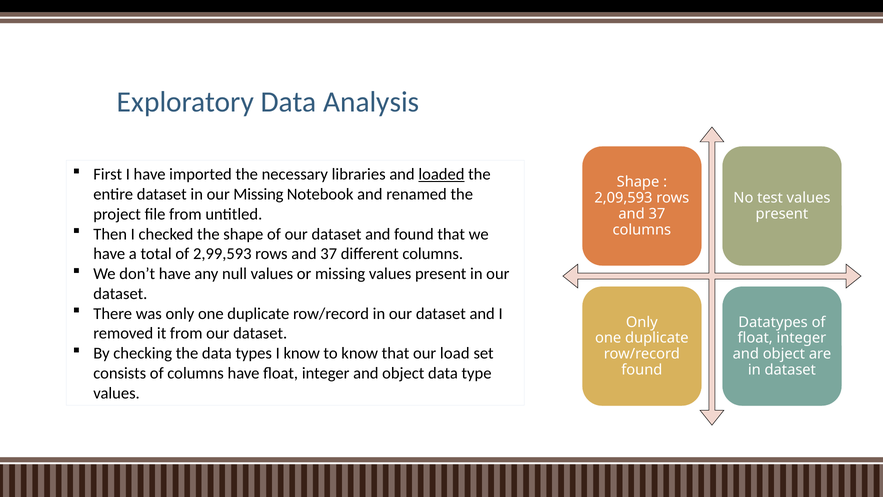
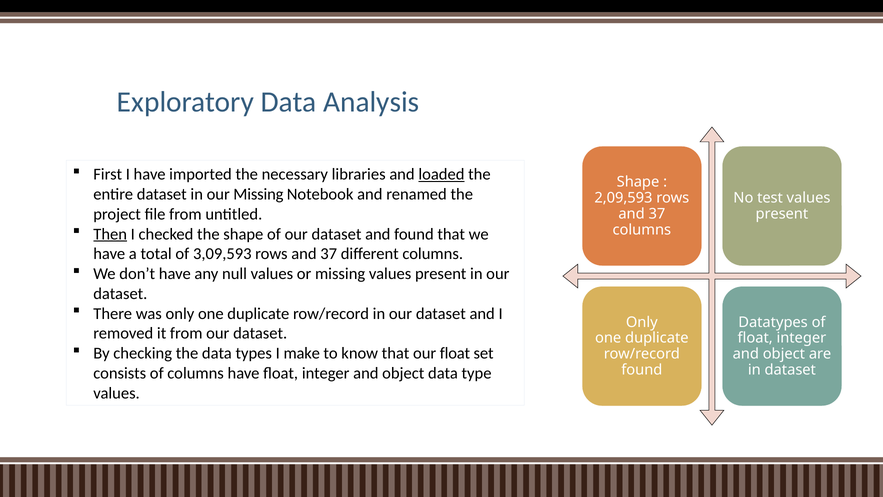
Then underline: none -> present
2,99,593: 2,99,593 -> 3,09,593
I know: know -> make
our load: load -> float
